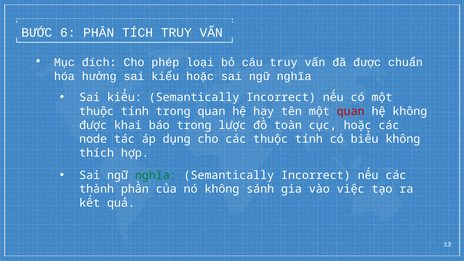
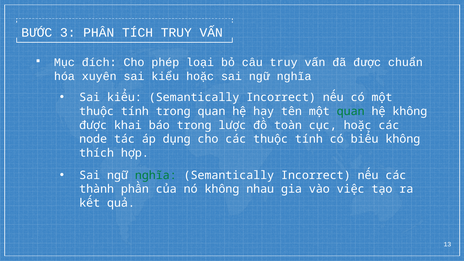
6: 6 -> 3
hưởng: hưởng -> xuyên
quan at (351, 111) colour: red -> green
sánh: sánh -> nhau
